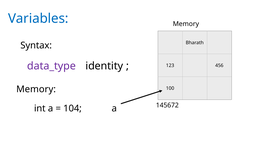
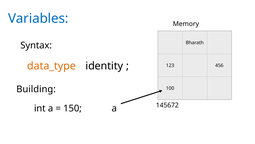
data_type colour: purple -> orange
Memory at (36, 89): Memory -> Building
104: 104 -> 150
